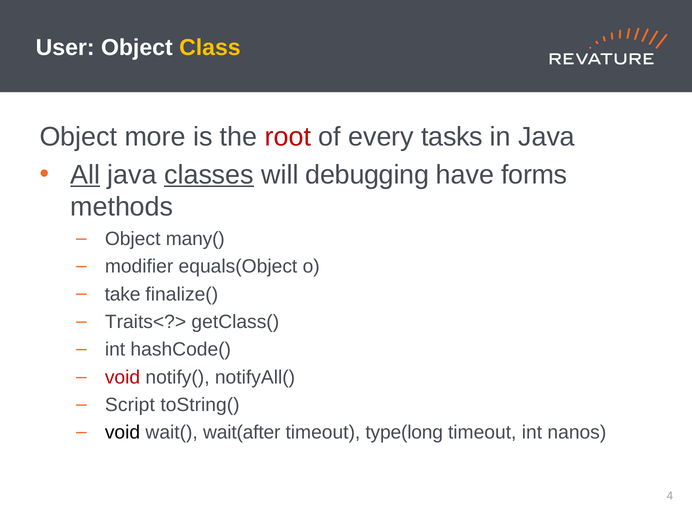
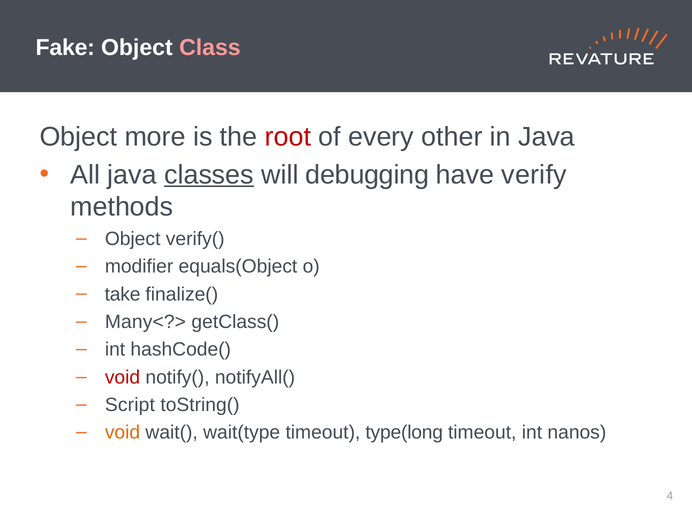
User: User -> Fake
Class colour: yellow -> pink
tasks: tasks -> other
All underline: present -> none
forms: forms -> verify
many(: many( -> verify(
Traits<?>: Traits<?> -> Many<?>
void at (123, 433) colour: black -> orange
wait(after: wait(after -> wait(type
